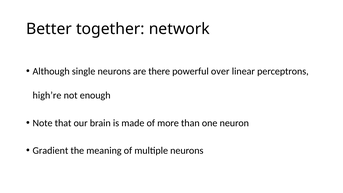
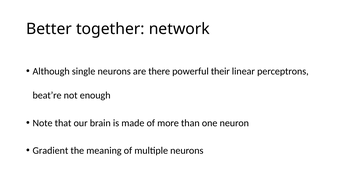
over: over -> their
high’re: high’re -> beat’re
